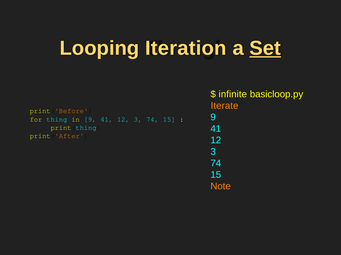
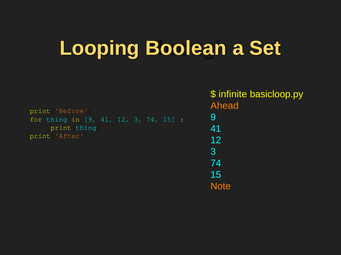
Iteration: Iteration -> Boolean
Set underline: present -> none
Iterate: Iterate -> Ahead
